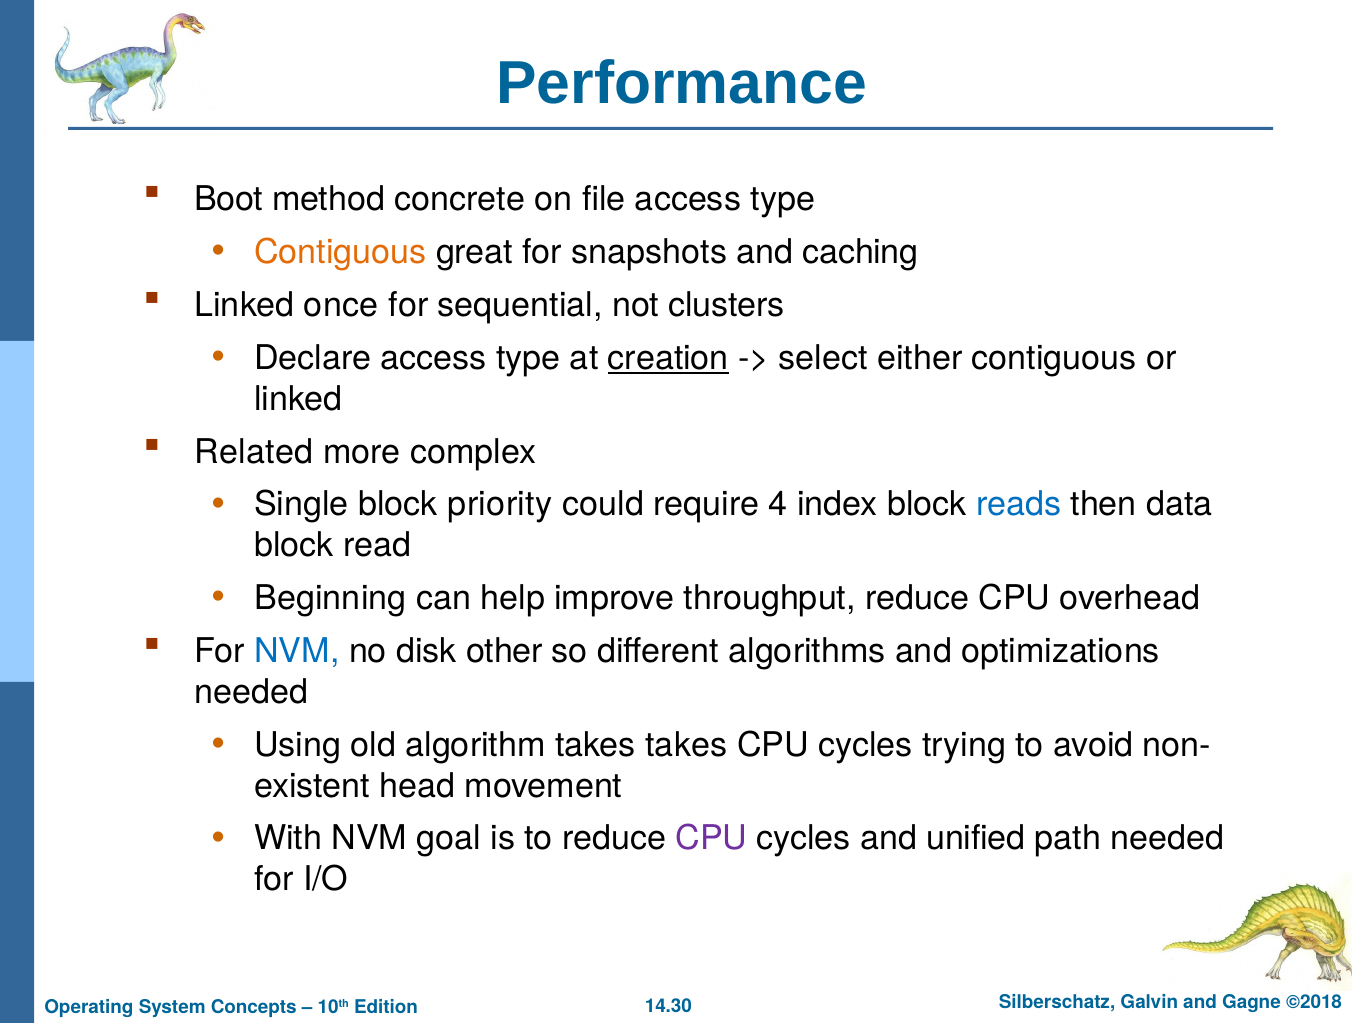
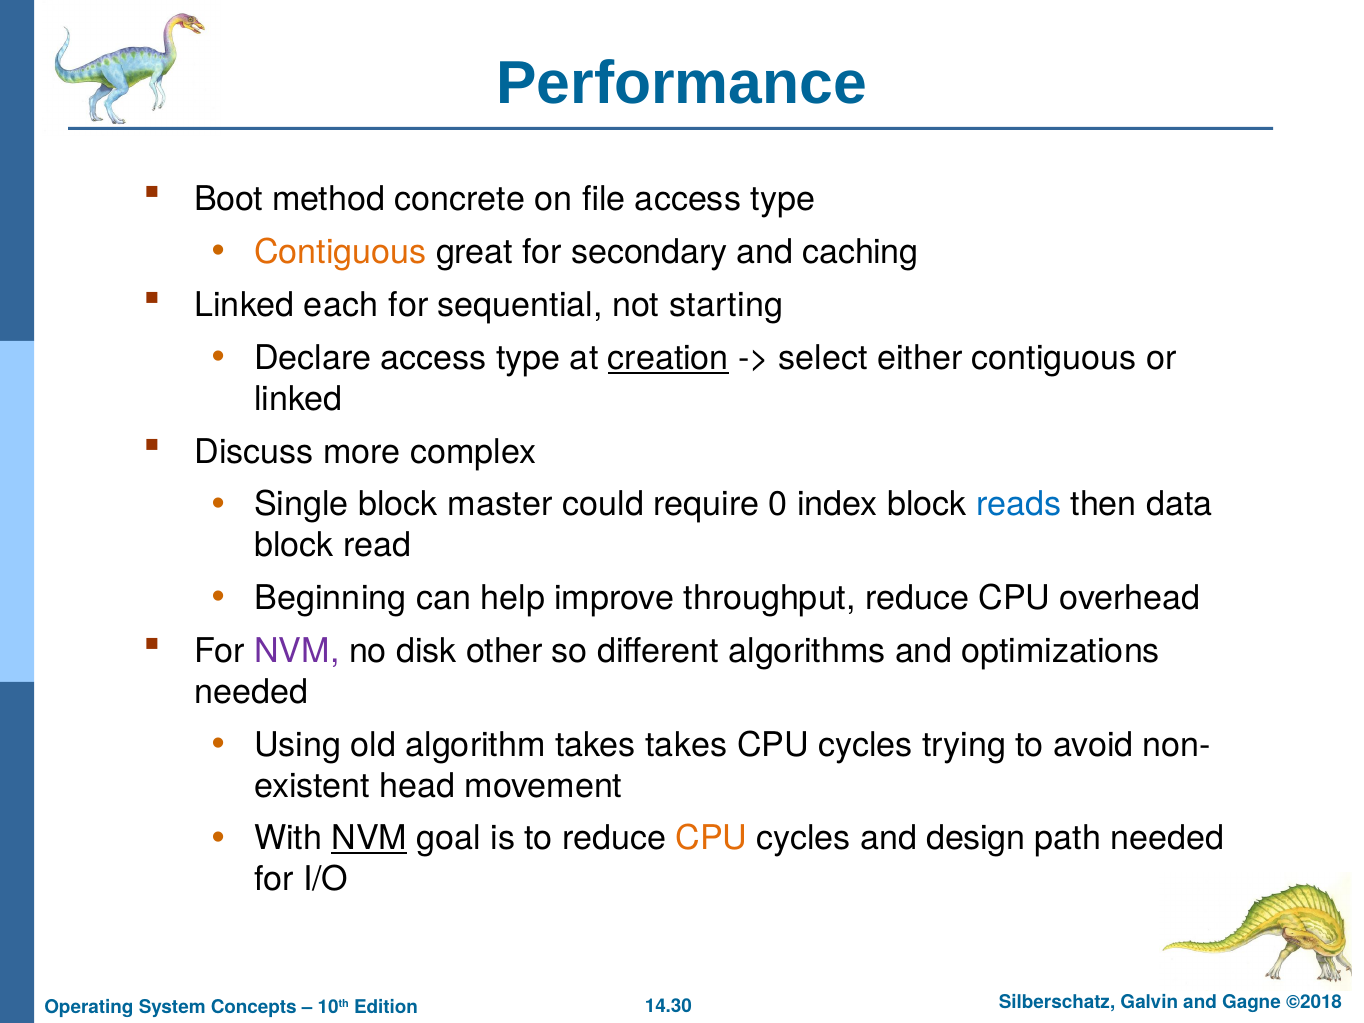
snapshots: snapshots -> secondary
once: once -> each
clusters: clusters -> starting
Related: Related -> Discuss
priority: priority -> master
4: 4 -> 0
NVM at (297, 651) colour: blue -> purple
NVM at (369, 839) underline: none -> present
CPU at (711, 839) colour: purple -> orange
unified: unified -> design
